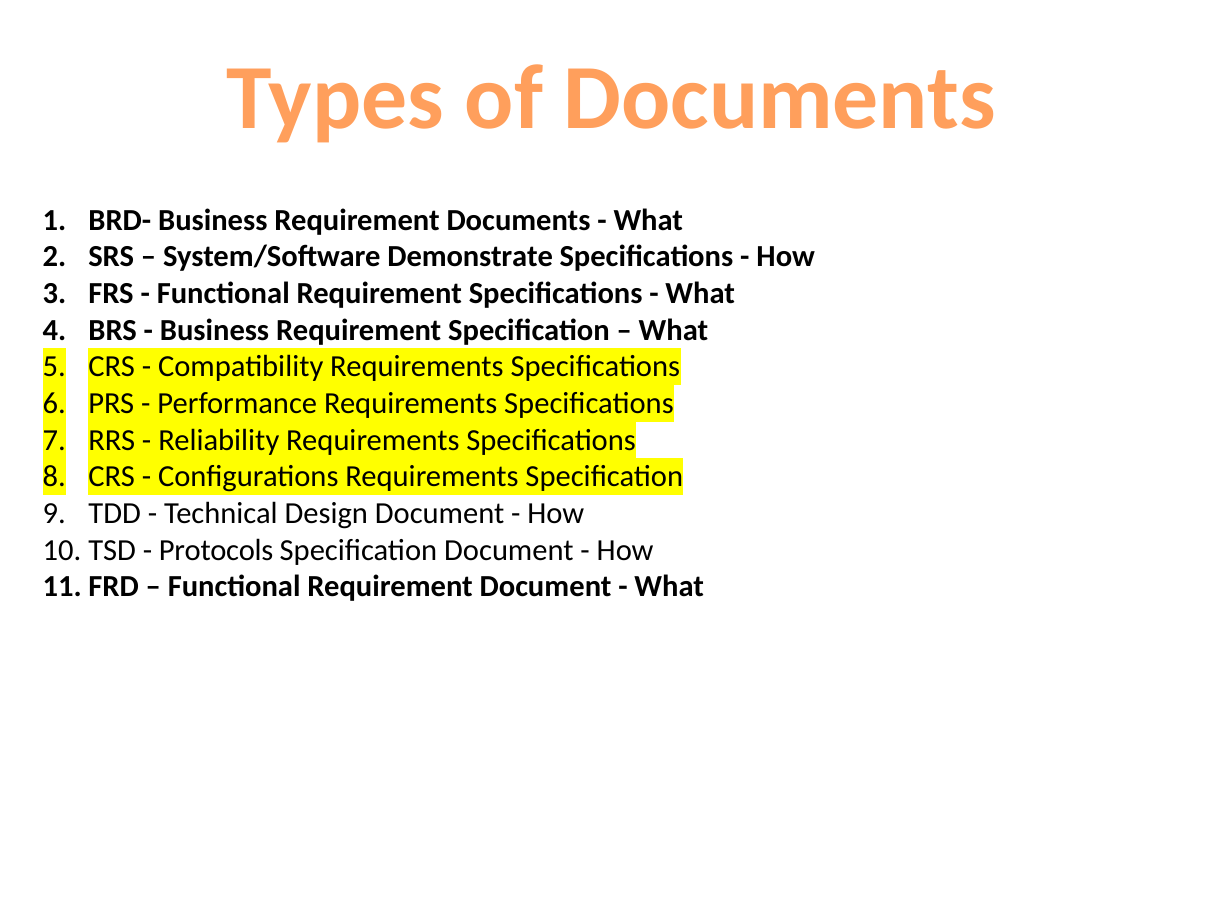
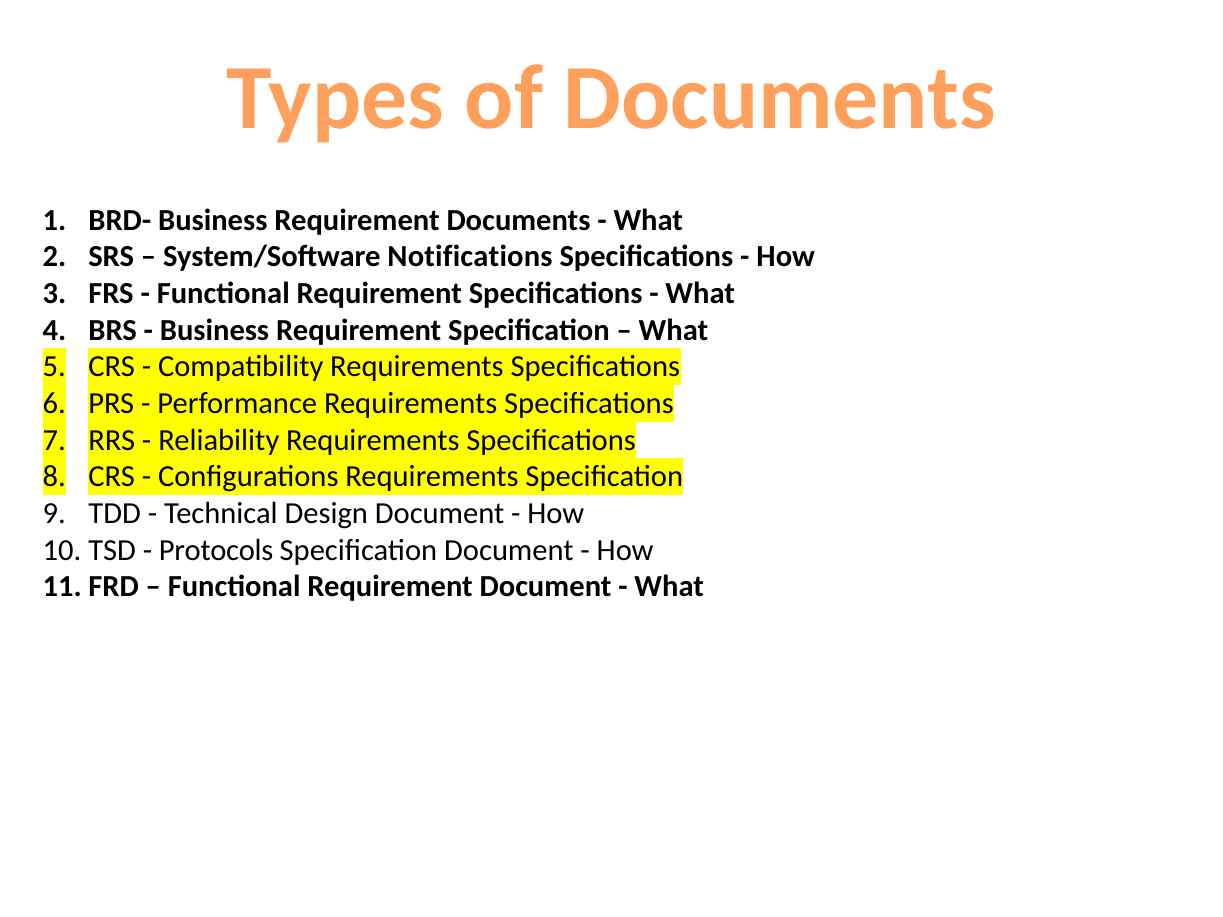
Demonstrate: Demonstrate -> Notifications
